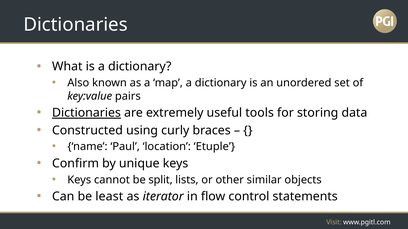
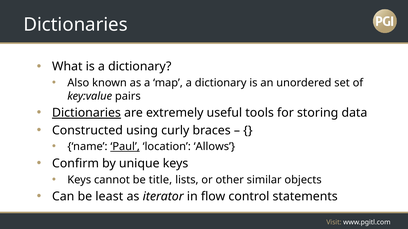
Paul underline: none -> present
Etuple: Etuple -> Allows
split: split -> title
